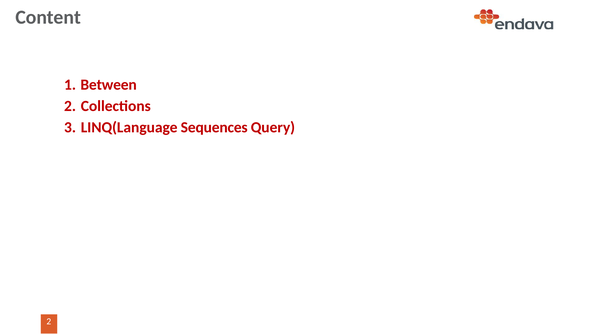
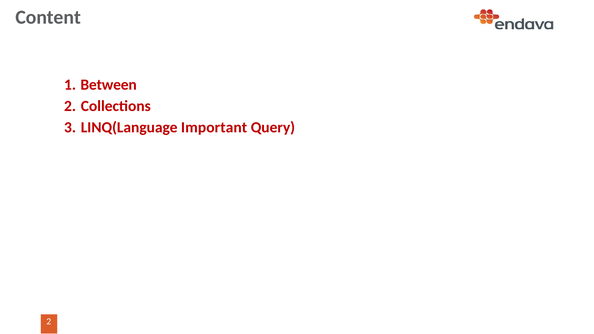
Sequences: Sequences -> Important
